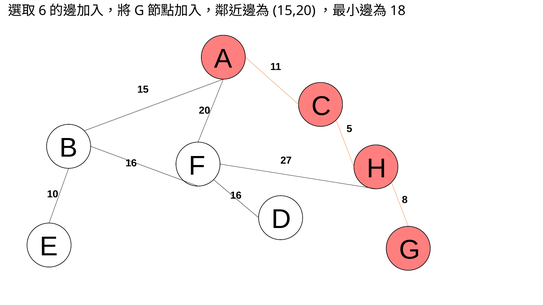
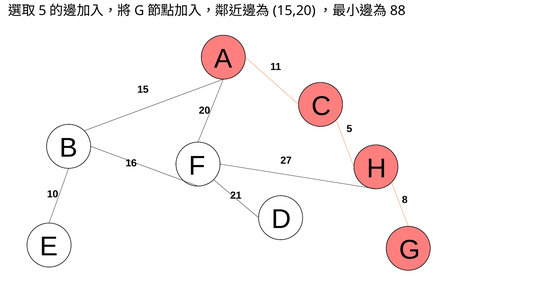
6 at (42, 11): 6 -> 5
18: 18 -> 88
10 16: 16 -> 21
